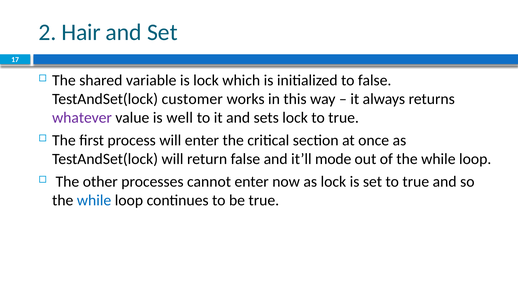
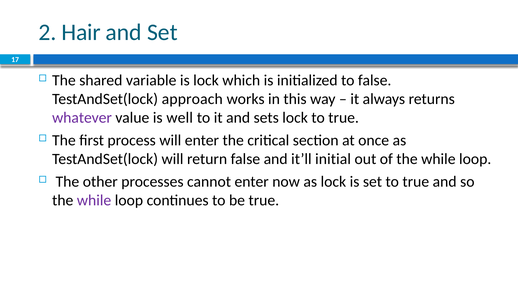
customer: customer -> approach
mode: mode -> initial
while at (94, 201) colour: blue -> purple
